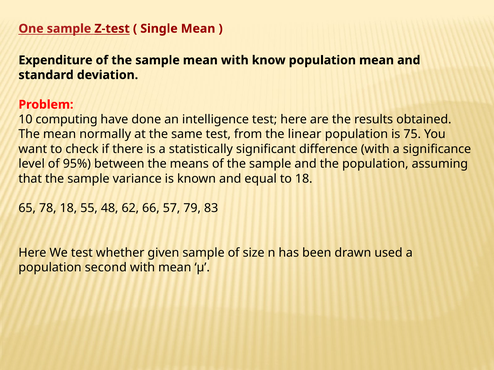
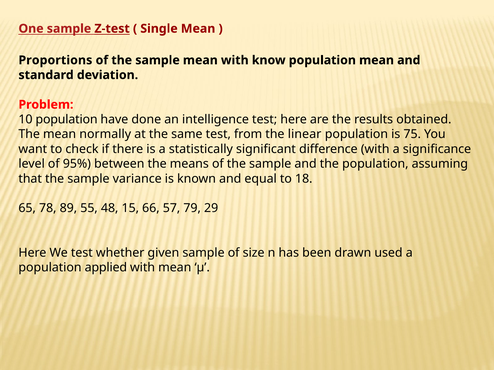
Expenditure: Expenditure -> Proportions
10 computing: computing -> population
78 18: 18 -> 89
62: 62 -> 15
83: 83 -> 29
second: second -> applied
